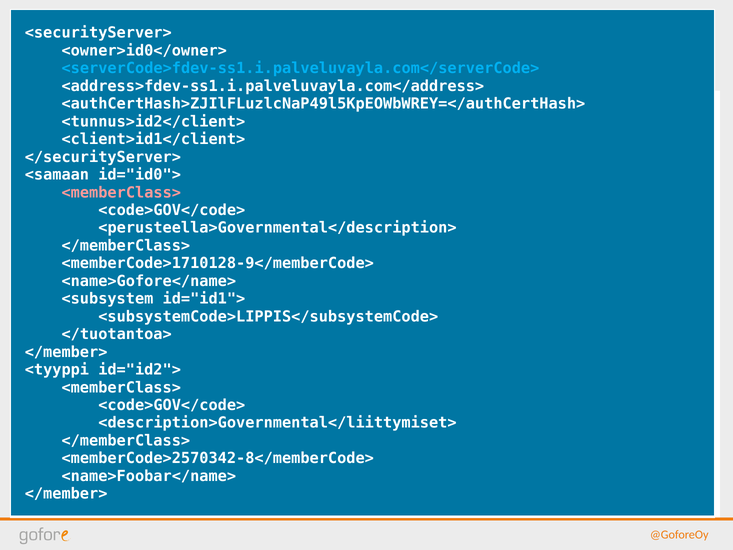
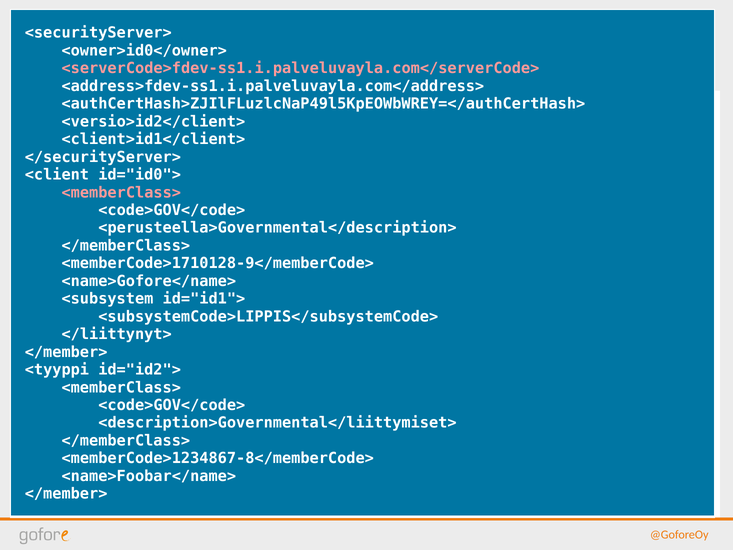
<serverCode>fdev-ss1.i.palveluvayla.com</serverCode> colour: light blue -> pink
<tunnus>id2</client>: <tunnus>id2</client> -> <versio>id2</client>
<samaan: <samaan -> <client
</tuotantoa>: </tuotantoa> -> </liittynyt>
<memberCode>2570342-8</memberCode>: <memberCode>2570342-8</memberCode> -> <memberCode>1234867-8</memberCode>
